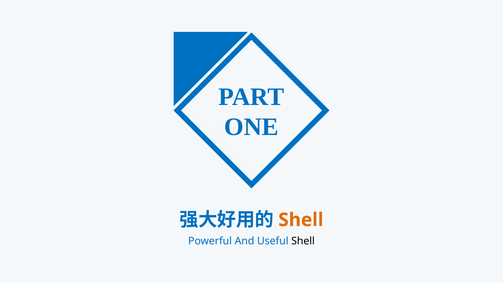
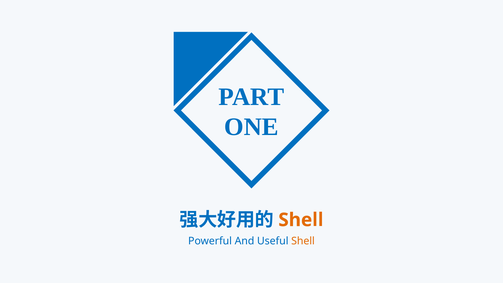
Shell at (303, 241) colour: black -> orange
